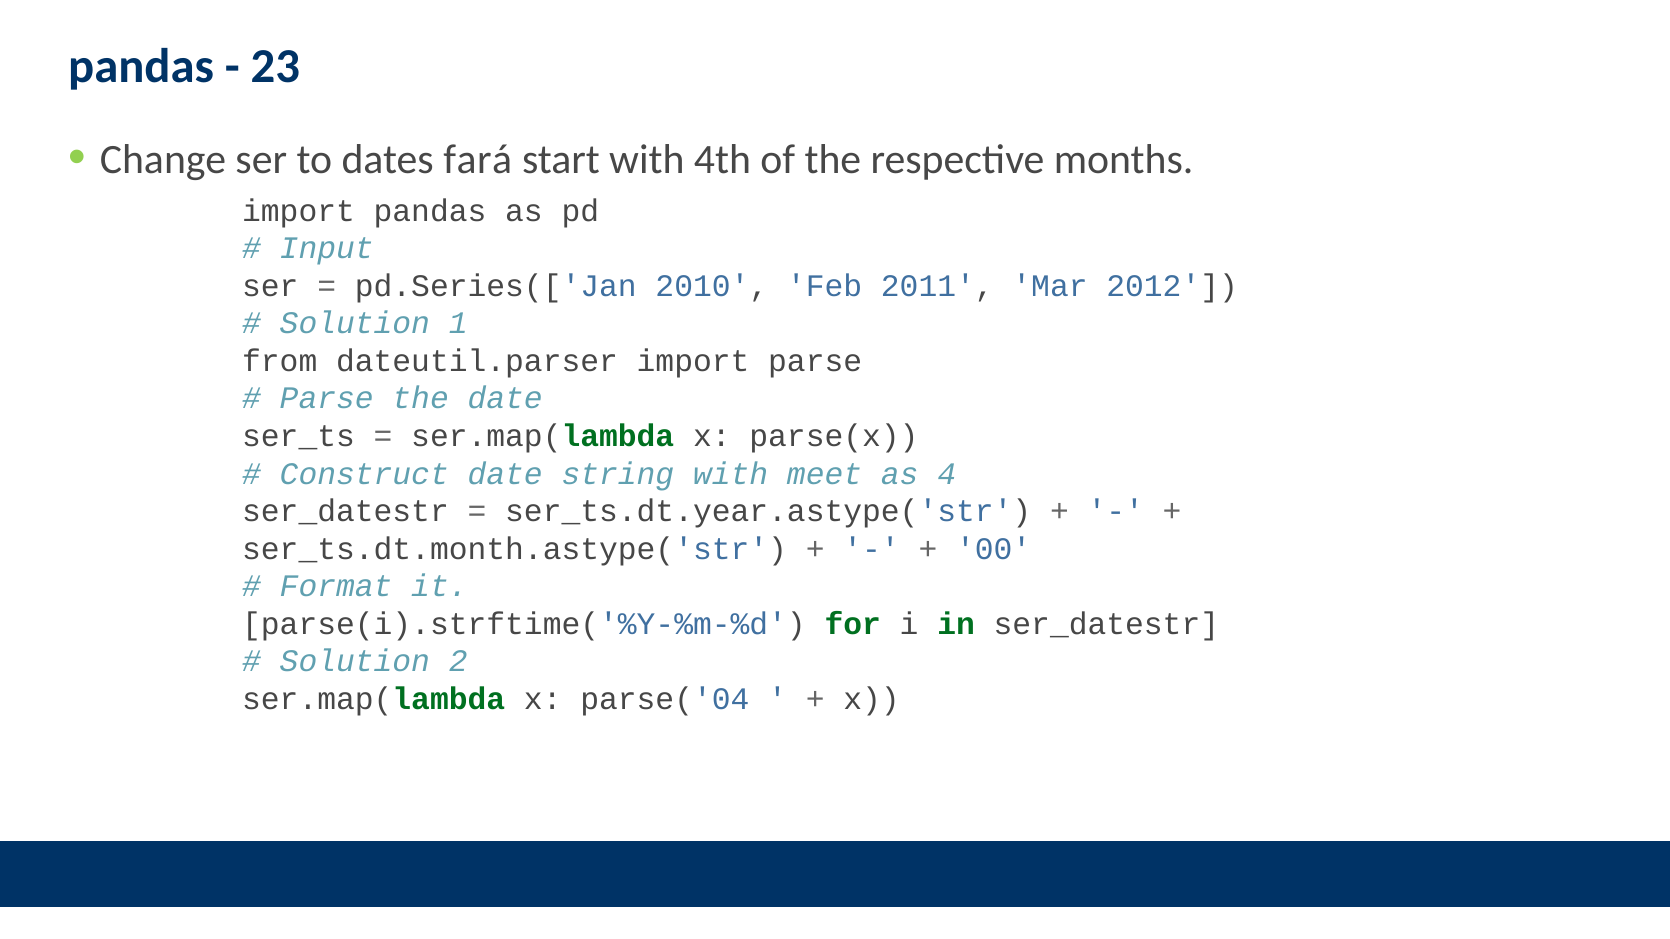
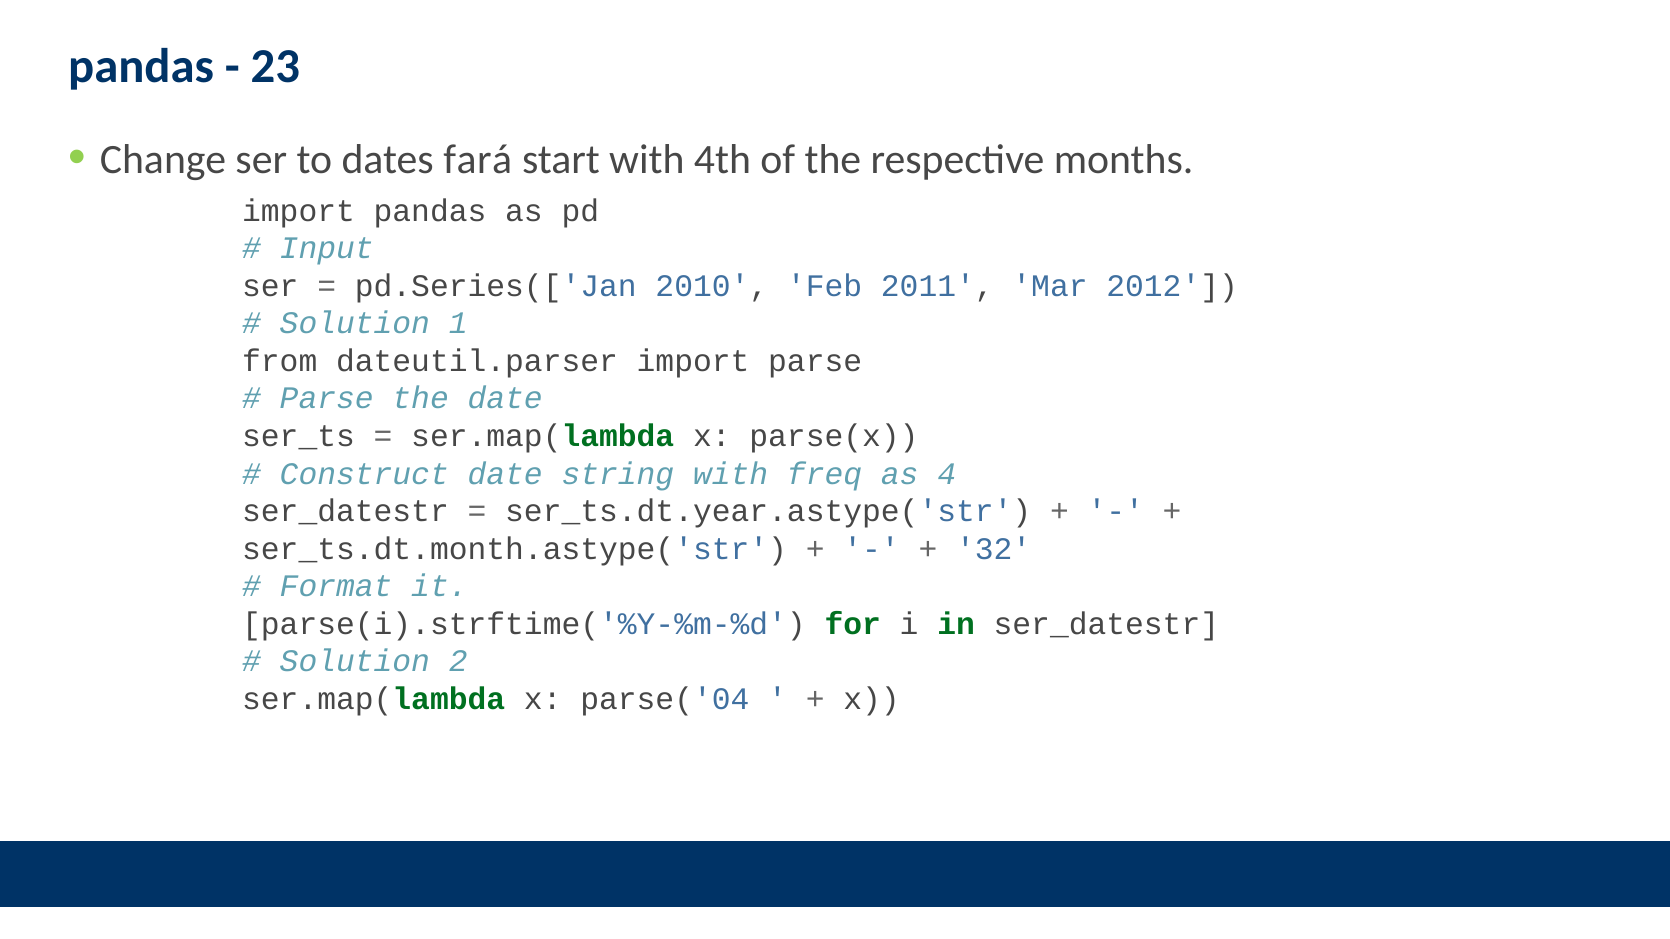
meet: meet -> freq
00: 00 -> 32
